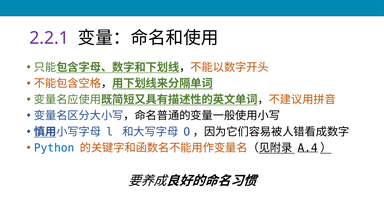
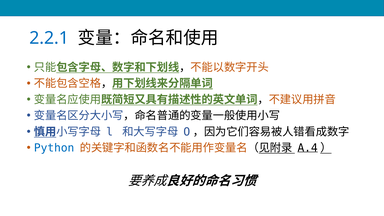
2.2.1 colour: purple -> blue
